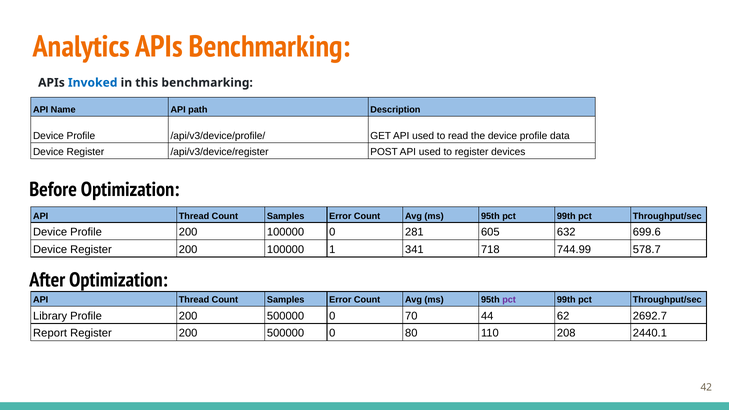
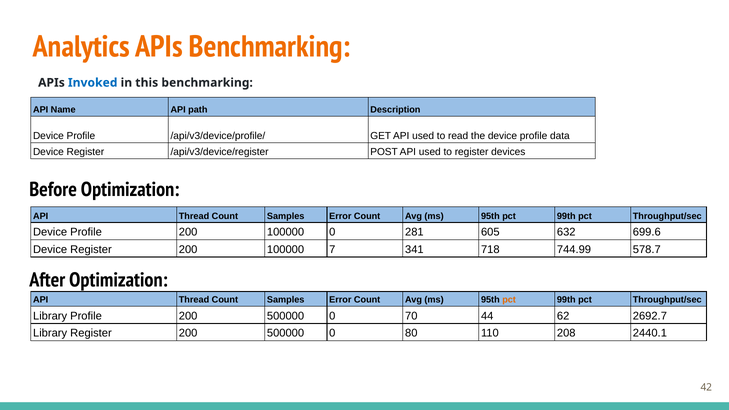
1: 1 -> 7
pct at (509, 300) colour: purple -> orange
Report at (50, 333): Report -> Library
